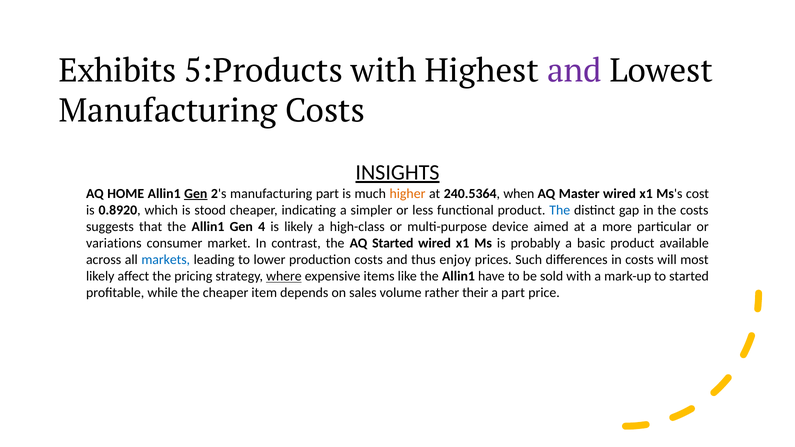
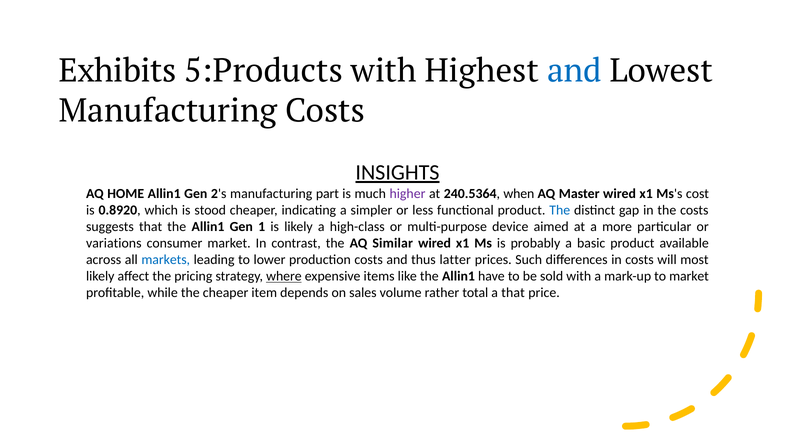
and at (574, 71) colour: purple -> blue
Gen at (196, 194) underline: present -> none
higher colour: orange -> purple
4: 4 -> 1
AQ Started: Started -> Similar
enjoy: enjoy -> latter
to started: started -> market
their: their -> total
a part: part -> that
